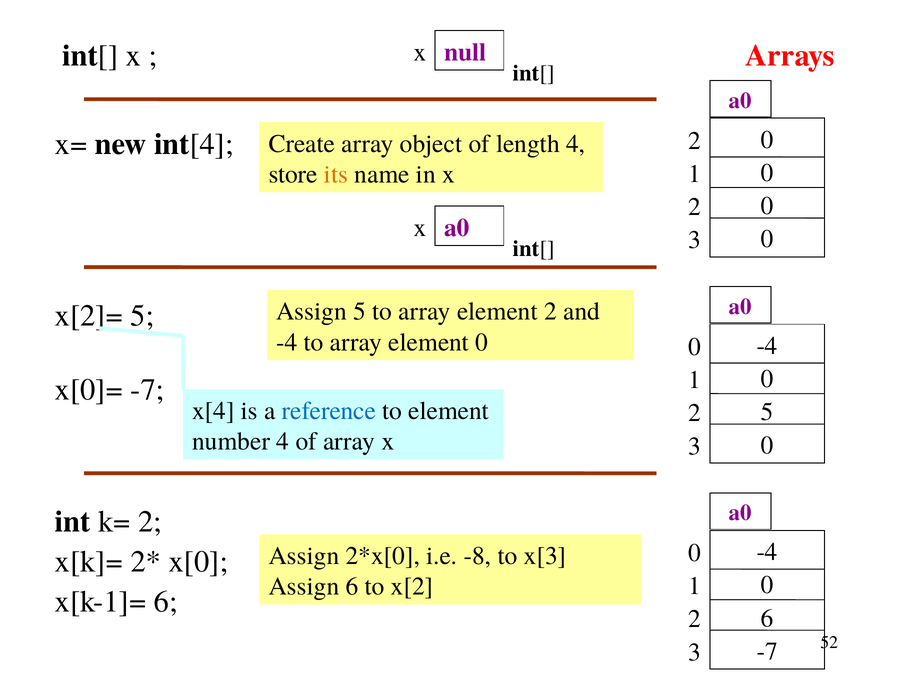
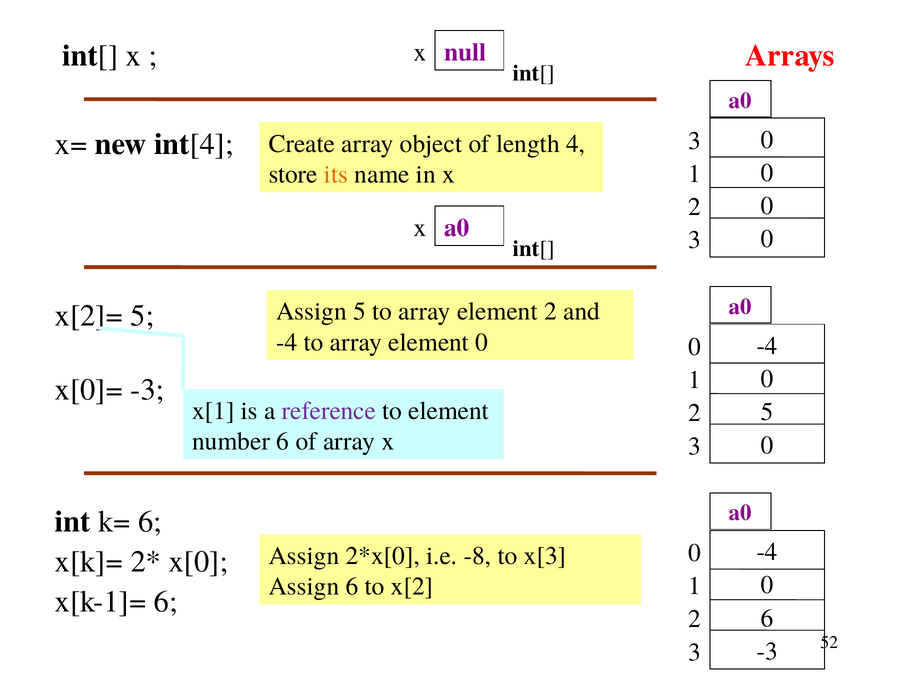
int[4 2: 2 -> 3
x[0]= -7: -7 -> -3
x[4: x[4 -> x[1
reference colour: blue -> purple
number 4: 4 -> 6
k= 2: 2 -> 6
-7 at (767, 651): -7 -> -3
